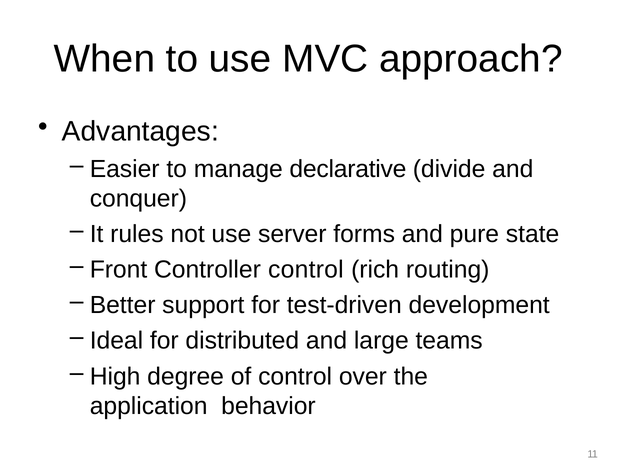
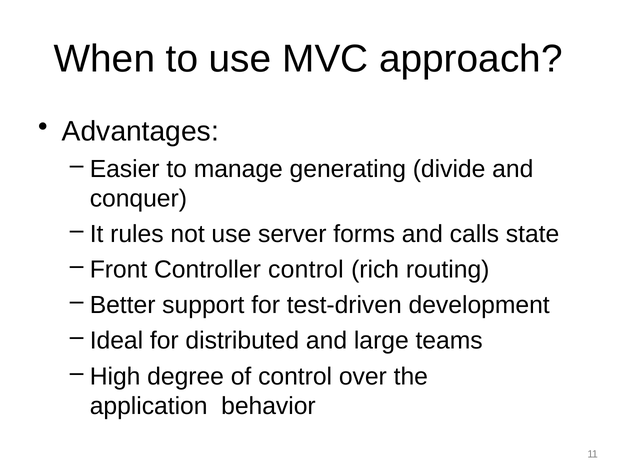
declarative: declarative -> generating
pure: pure -> calls
